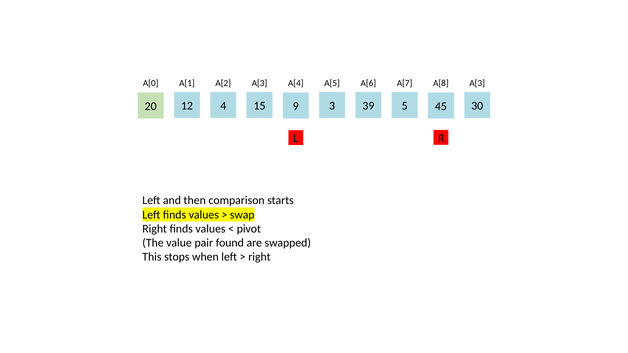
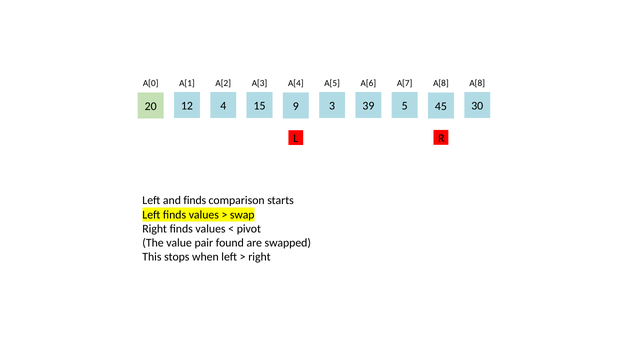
A[8 A[3: A[3 -> A[8
and then: then -> finds
